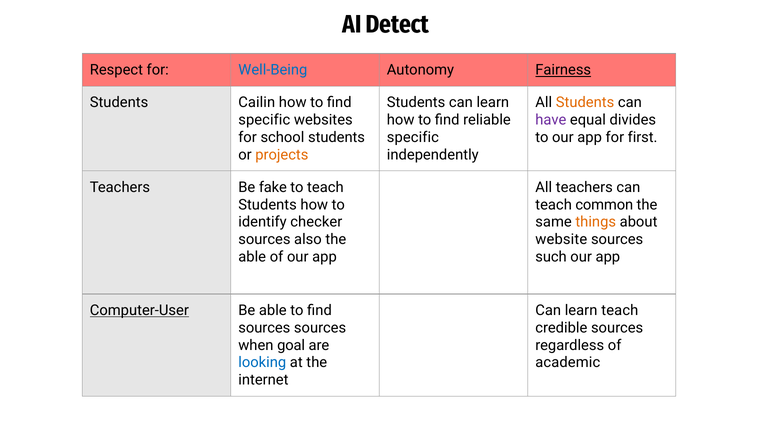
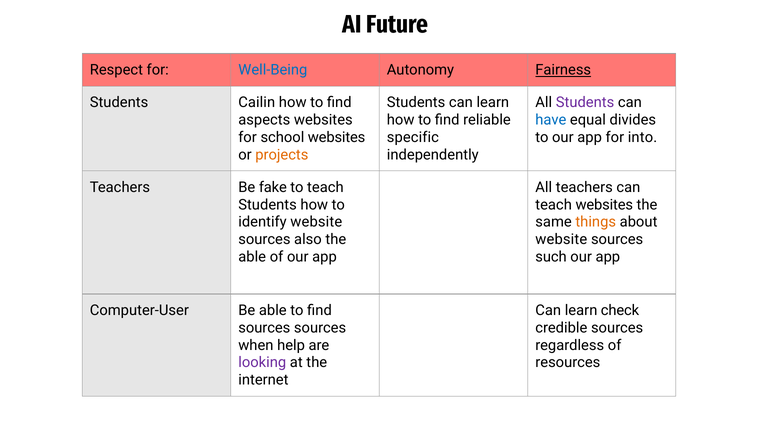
Detect: Detect -> Future
Students at (585, 103) colour: orange -> purple
specific at (264, 120): specific -> aspects
have colour: purple -> blue
school students: students -> websites
first: first -> into
teach common: common -> websites
identify checker: checker -> website
Computer-User underline: present -> none
learn teach: teach -> check
goal: goal -> help
looking colour: blue -> purple
academic: academic -> resources
